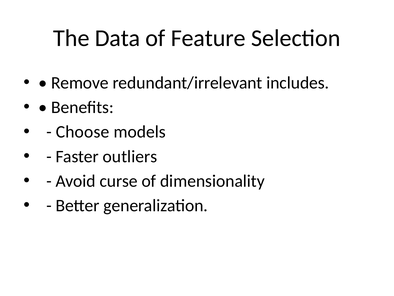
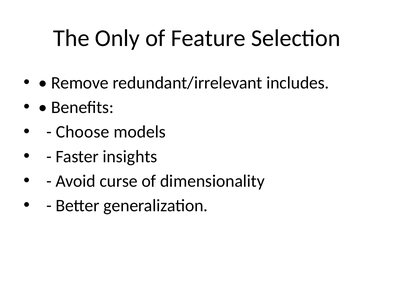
Data: Data -> Only
outliers: outliers -> insights
